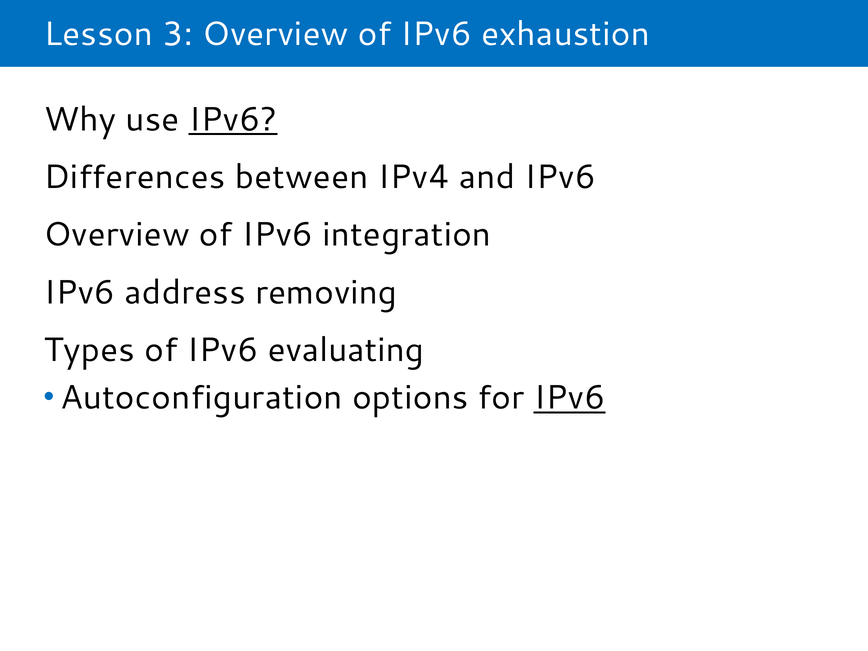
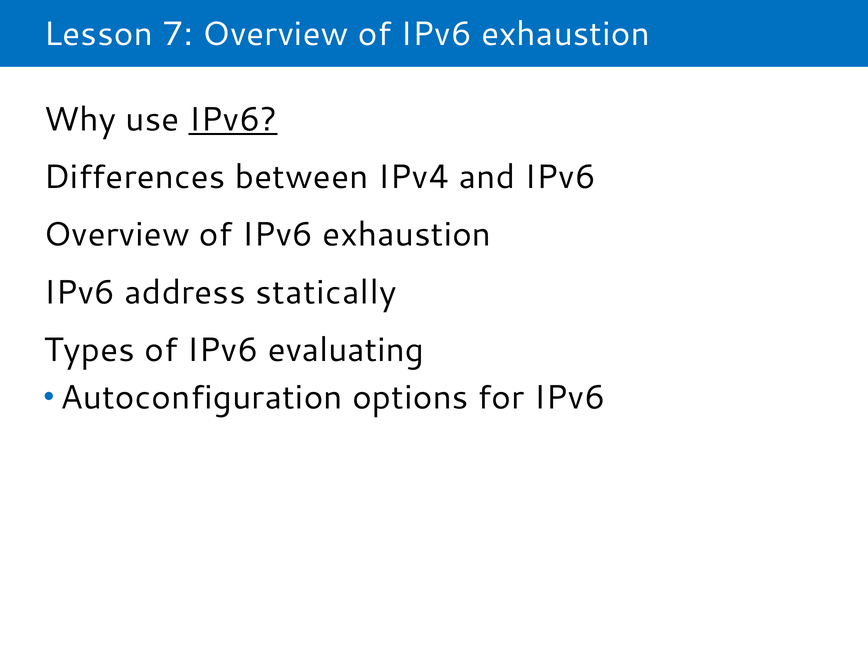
3: 3 -> 7
integration at (407, 235): integration -> exhaustion
removing: removing -> statically
IPv6 at (570, 398) underline: present -> none
